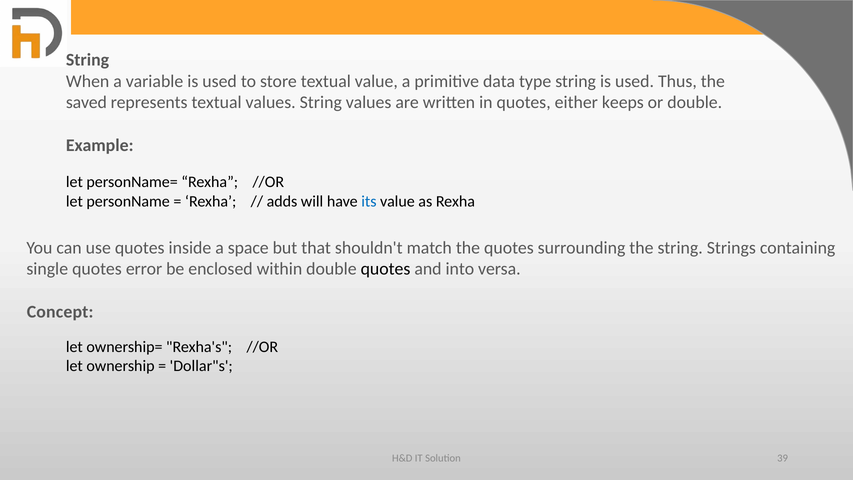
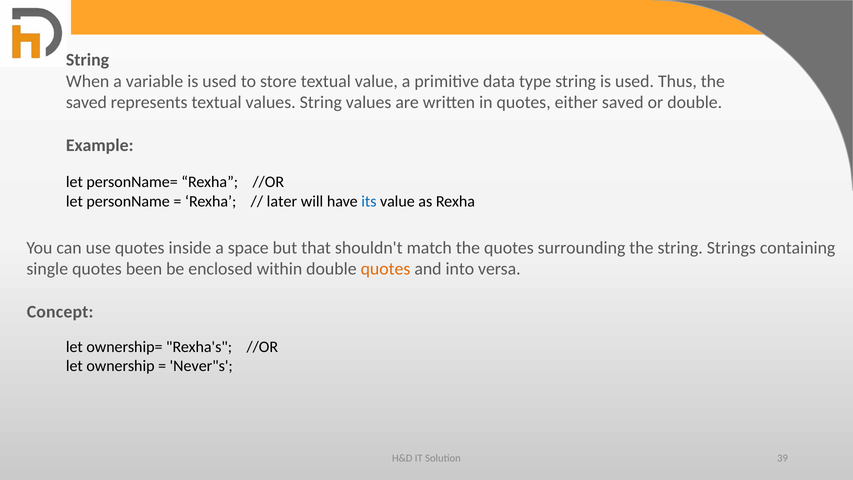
either keeps: keeps -> saved
adds: adds -> later
error: error -> been
quotes at (386, 269) colour: black -> orange
Dollar"s: Dollar"s -> Never"s
